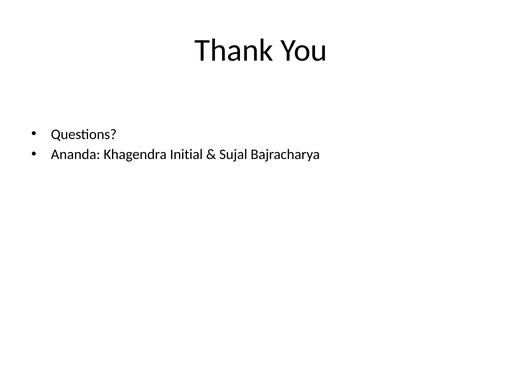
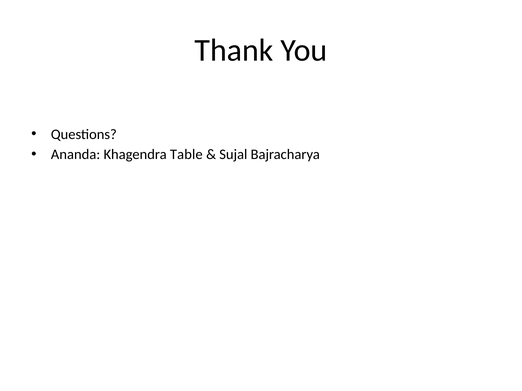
Initial: Initial -> Table
